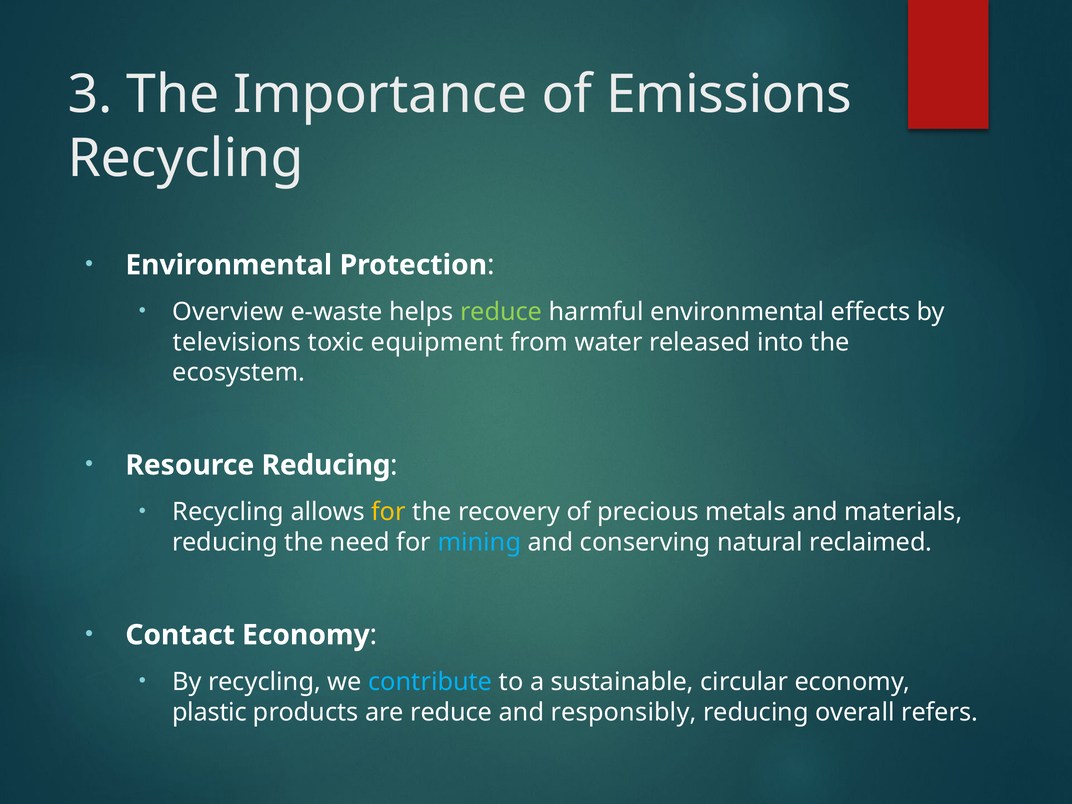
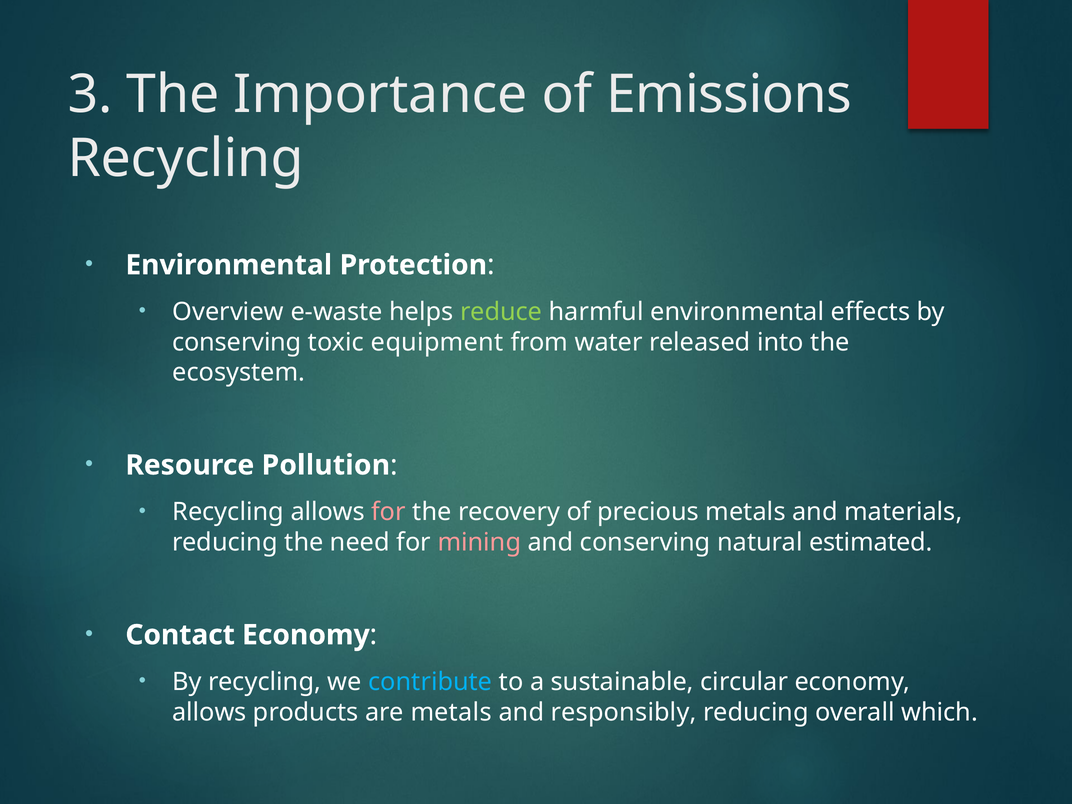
televisions at (237, 342): televisions -> conserving
Resource Reducing: Reducing -> Pollution
for at (388, 512) colour: yellow -> pink
mining colour: light blue -> pink
reclaimed: reclaimed -> estimated
plastic at (209, 712): plastic -> allows
are reduce: reduce -> metals
refers: refers -> which
